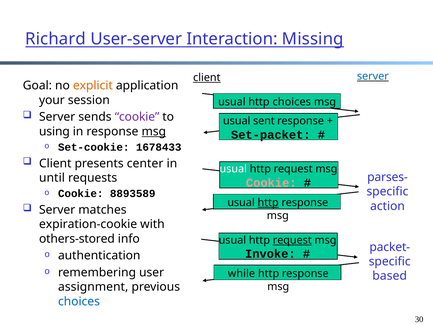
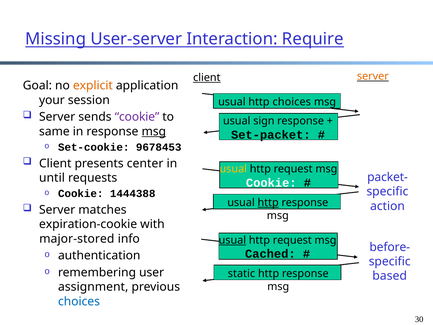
Richard: Richard -> Missing
Missing: Missing -> Require
server at (373, 76) colour: blue -> orange
sent: sent -> sign
using: using -> same
1678433: 1678433 -> 9678453
usual at (233, 169) colour: white -> yellow
parses-: parses- -> packet-
Cookie at (271, 183) colour: pink -> white
8893589: 8893589 -> 1444388
others-stored: others-stored -> major-stored
usual at (232, 240) underline: none -> present
request at (292, 240) underline: present -> none
packet-: packet- -> before-
Invoke: Invoke -> Cached
while: while -> static
